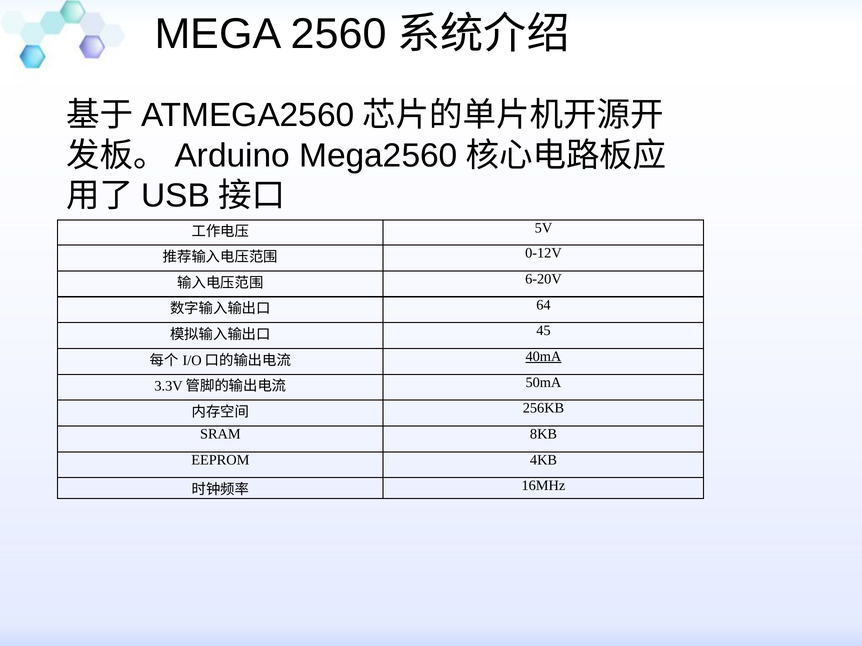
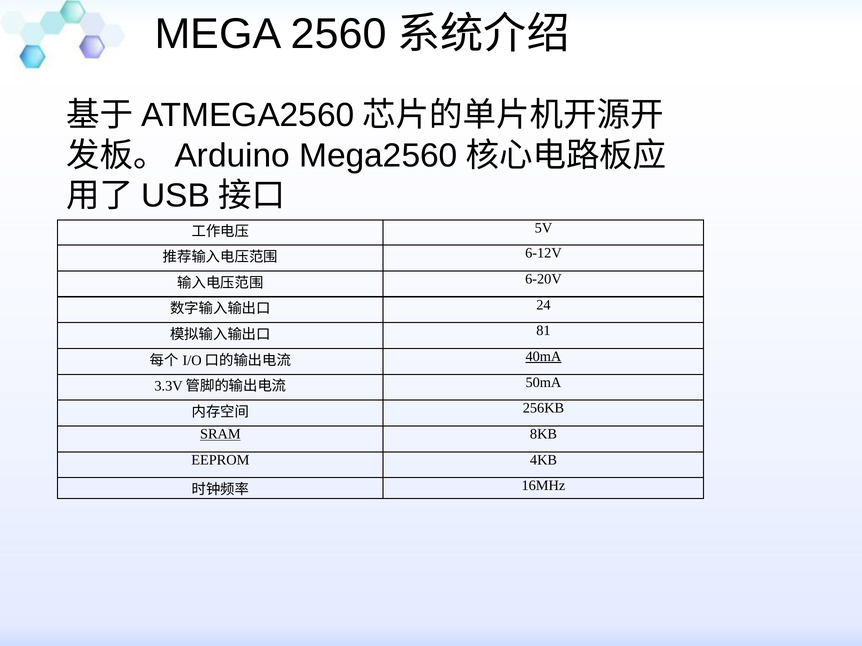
0-12V: 0-12V -> 6-12V
64: 64 -> 24
45: 45 -> 81
SRAM underline: none -> present
